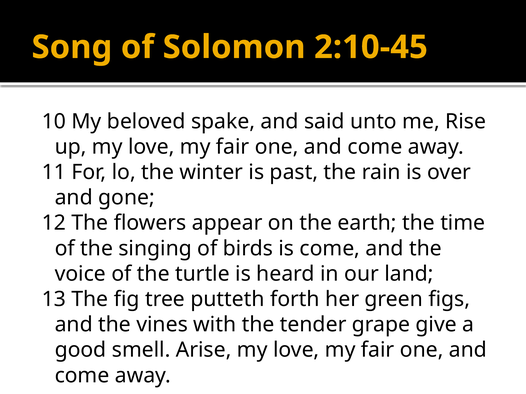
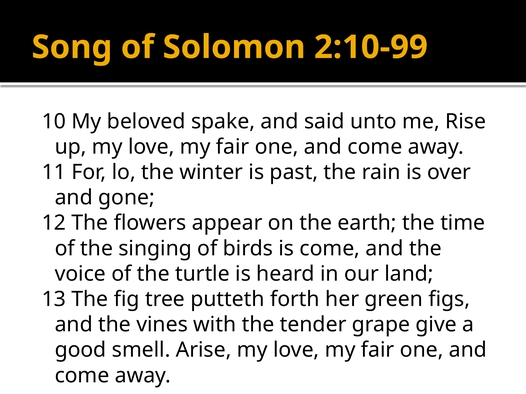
2:10-45: 2:10-45 -> 2:10-99
